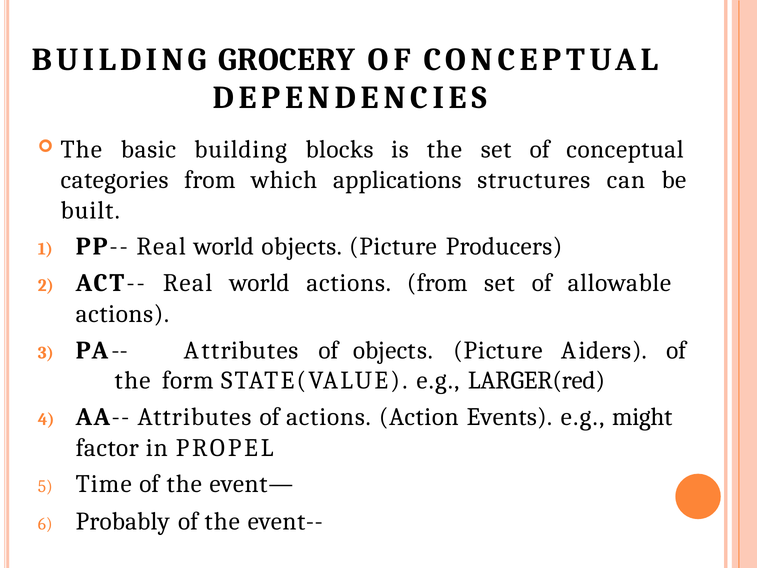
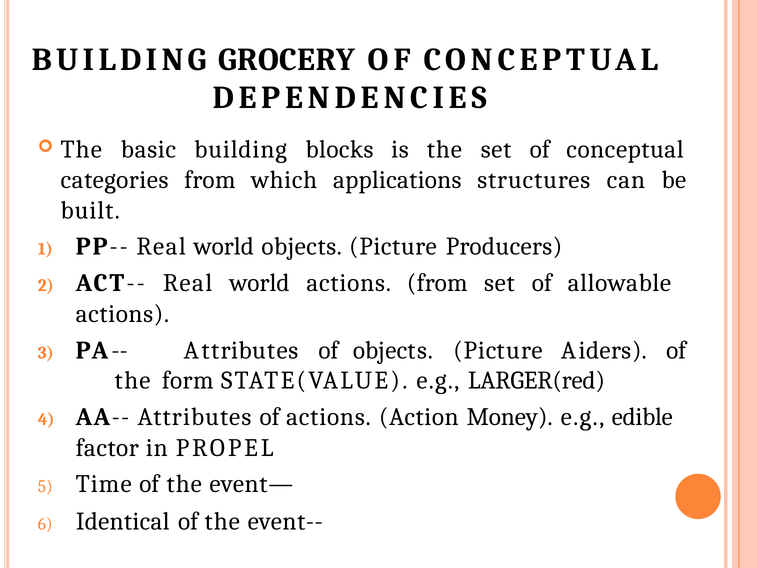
Events: Events -> Money
might: might -> edible
Probably: Probably -> Identical
